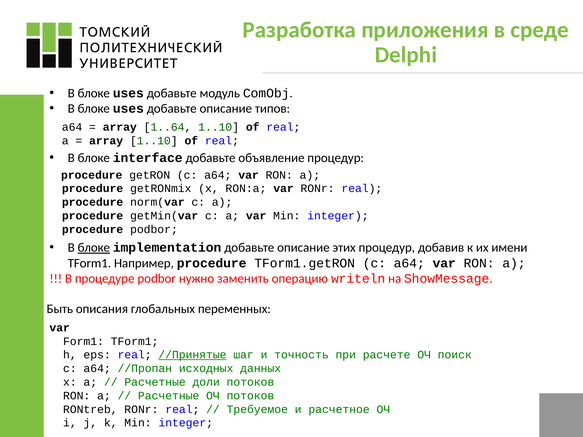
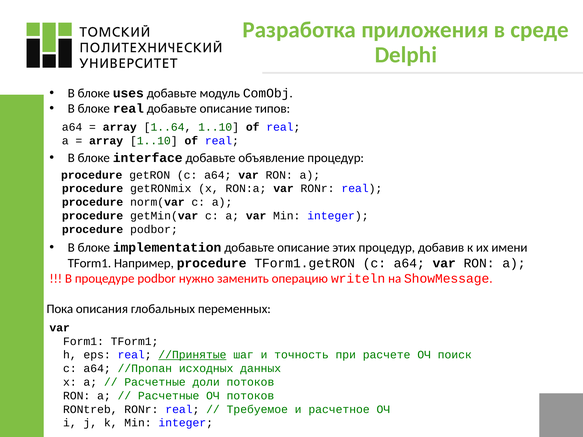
uses at (128, 109): uses -> real
блоке at (94, 248) underline: present -> none
Быть: Быть -> Пока
